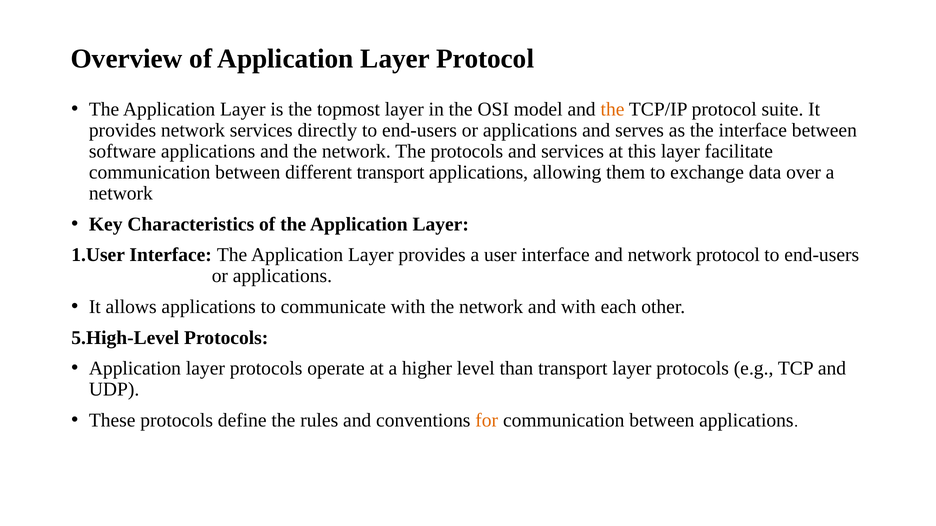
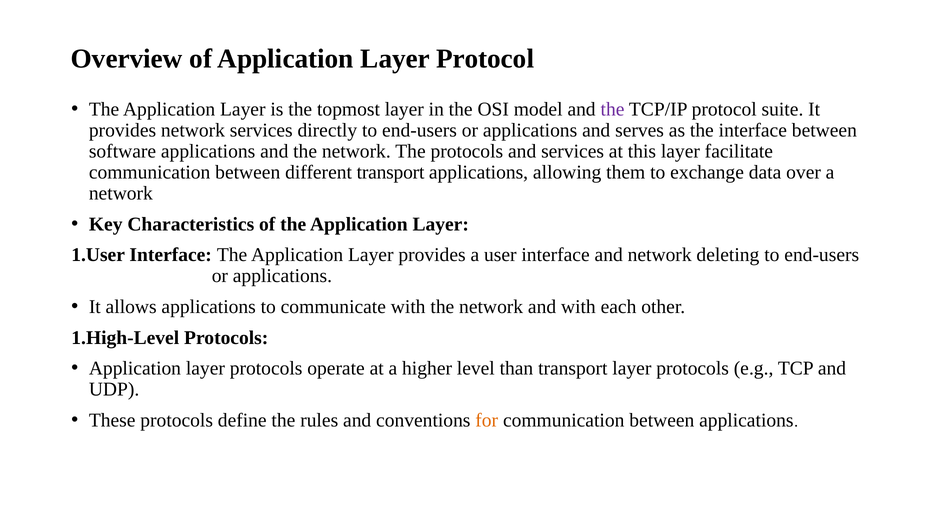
the at (613, 109) colour: orange -> purple
network protocol: protocol -> deleting
5.High-Level: 5.High-Level -> 1.High-Level
